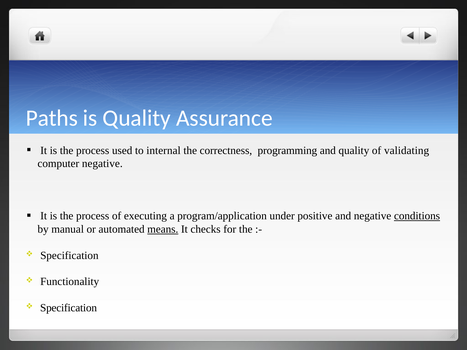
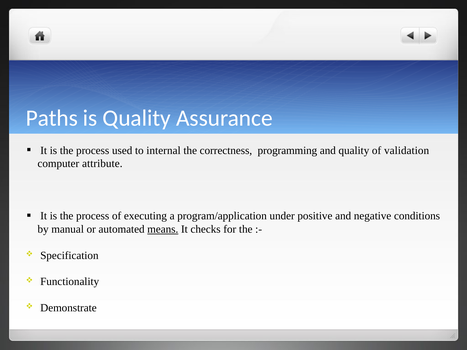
validating: validating -> validation
computer negative: negative -> attribute
conditions underline: present -> none
Specification at (69, 308): Specification -> Demonstrate
